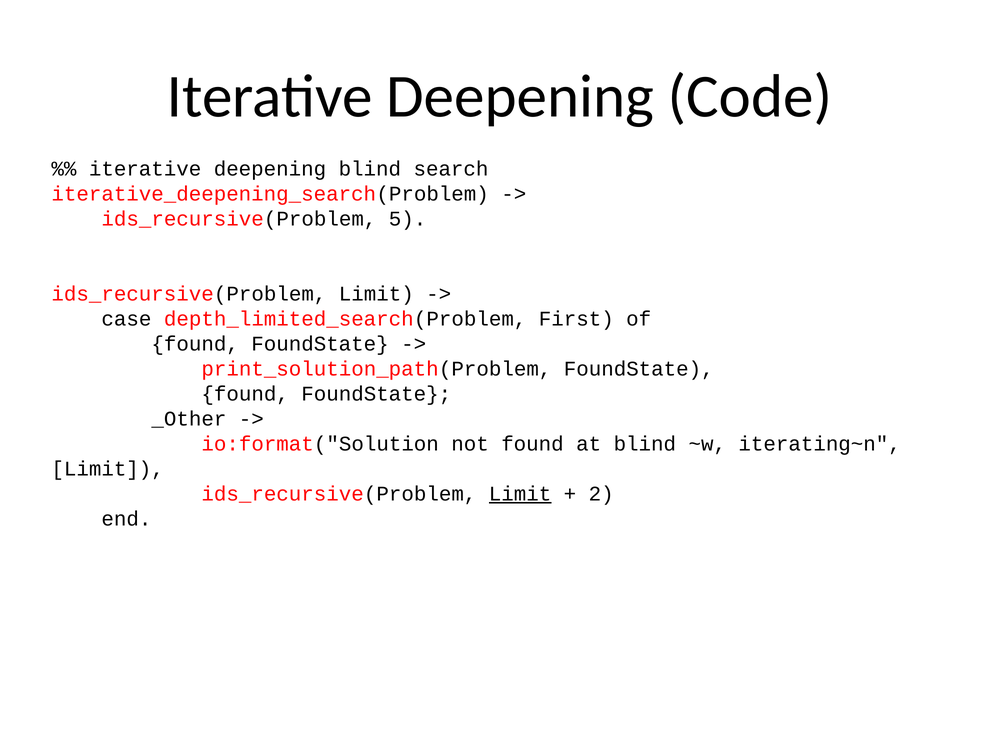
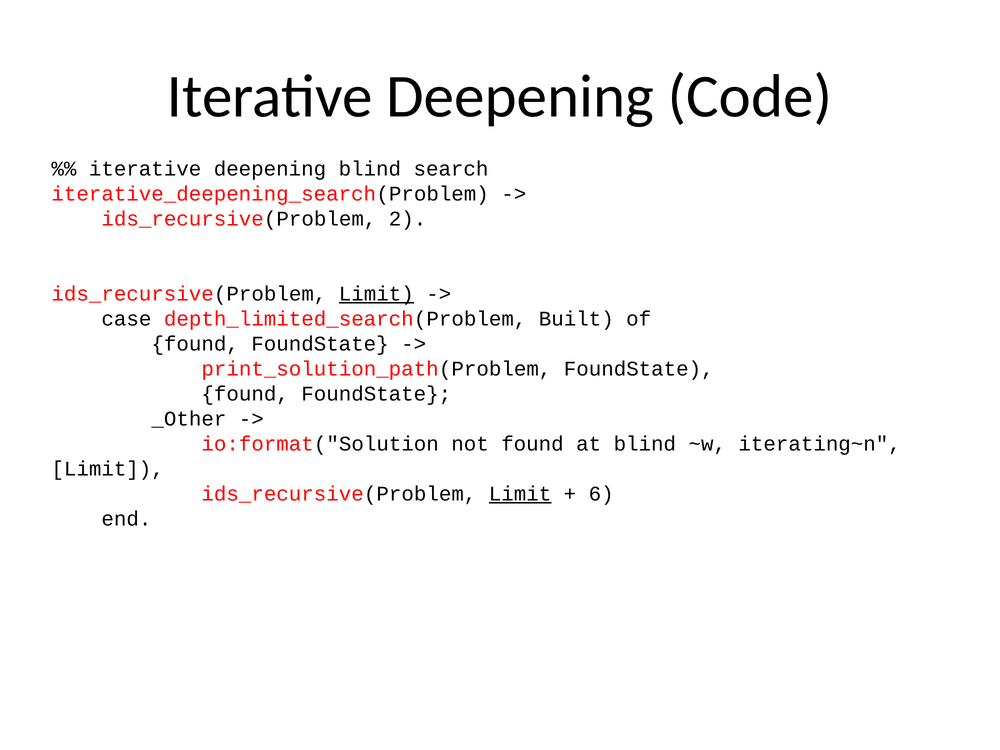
5: 5 -> 2
Limit at (376, 294) underline: none -> present
First: First -> Built
2: 2 -> 6
